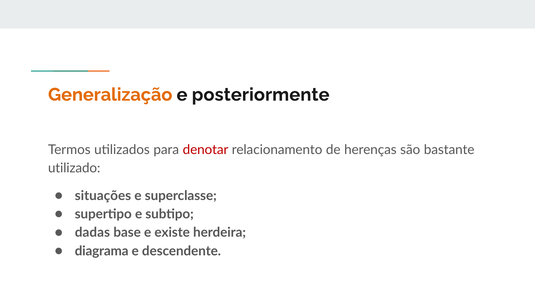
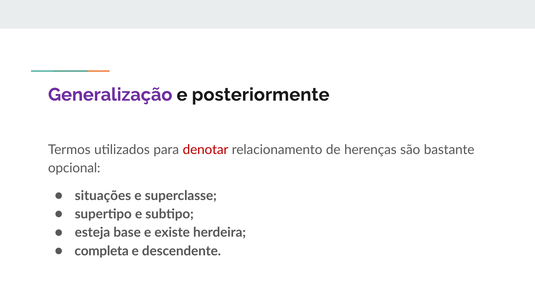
Generalização colour: orange -> purple
utilizado: utilizado -> opcional
dadas: dadas -> esteja
diagrama: diagrama -> completa
